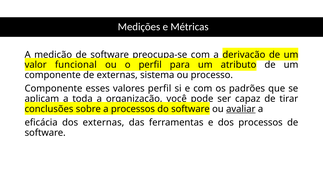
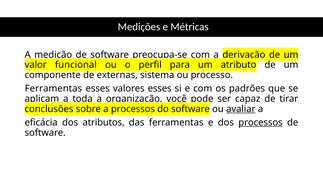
Componente at (53, 88): Componente -> Ferramentas
valores perfil: perfil -> esses
dos externas: externas -> atributos
processos at (261, 122) underline: none -> present
